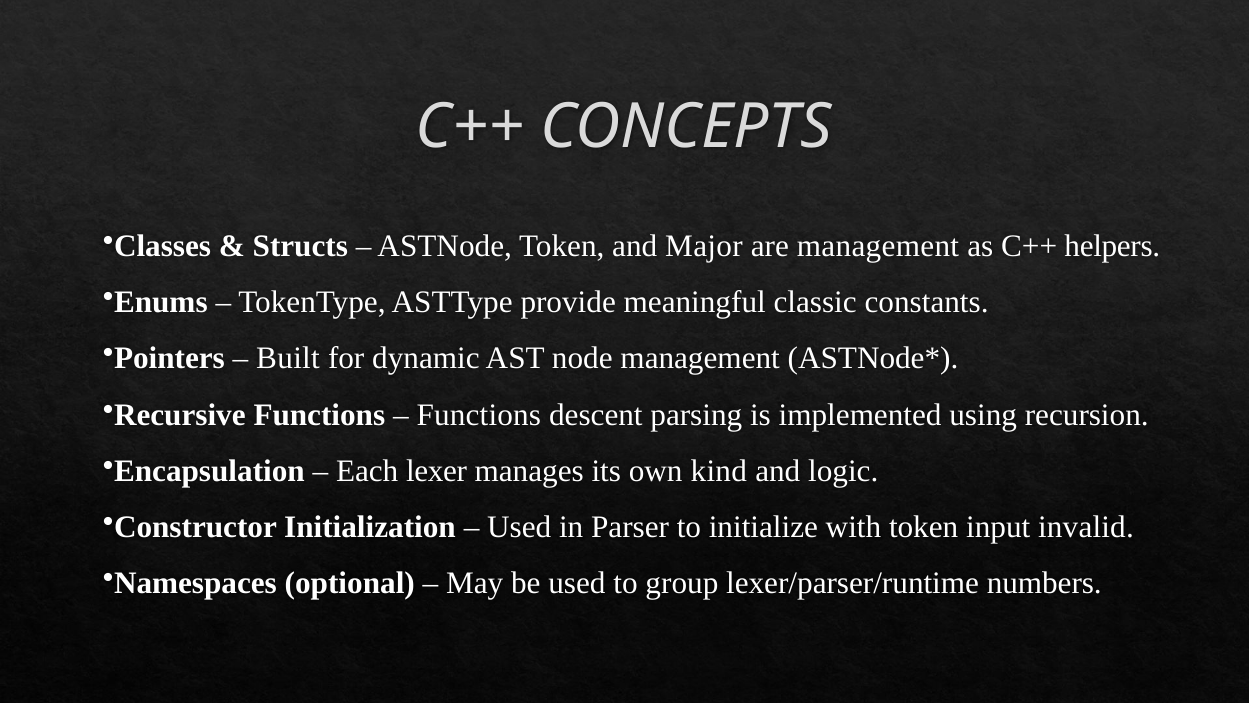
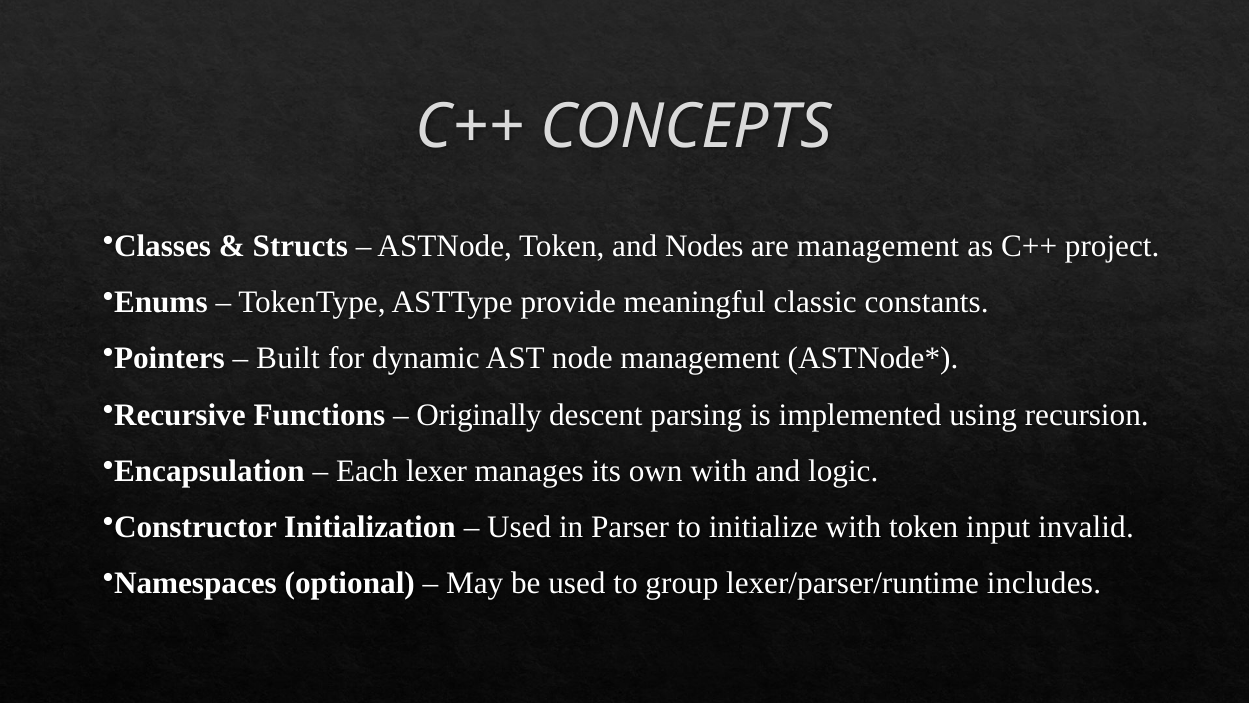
Major: Major -> Nodes
helpers: helpers -> project
Functions at (479, 415): Functions -> Originally
own kind: kind -> with
numbers: numbers -> includes
